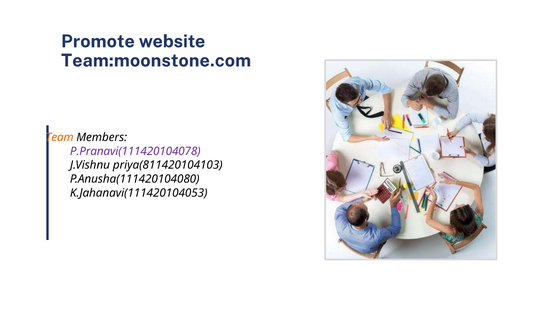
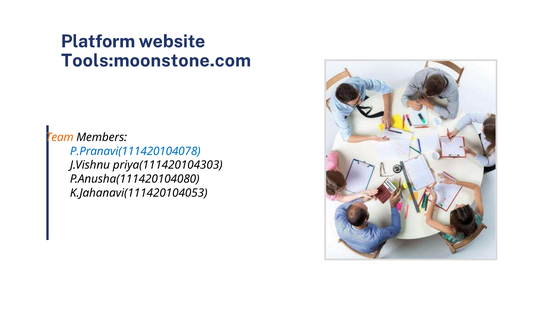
Promote: Promote -> Platform
Team:moonstone.com: Team:moonstone.com -> Tools:moonstone.com
P.Pranavi(111420104078 colour: purple -> blue
priya(811420104103: priya(811420104103 -> priya(111420104303
